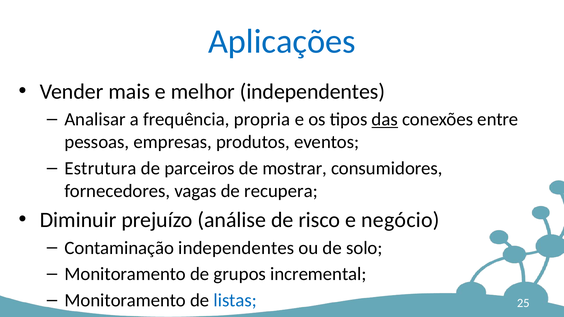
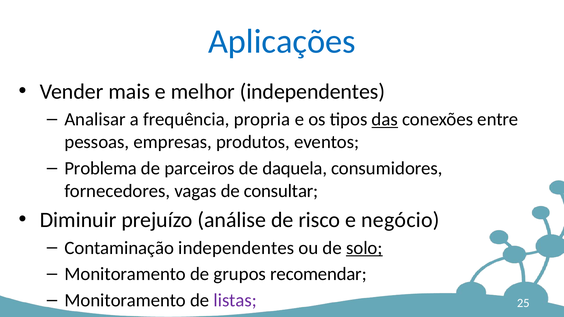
Estrutura: Estrutura -> Problema
mostrar: mostrar -> daquela
recupera: recupera -> consultar
solo underline: none -> present
incremental: incremental -> recomendar
listas colour: blue -> purple
